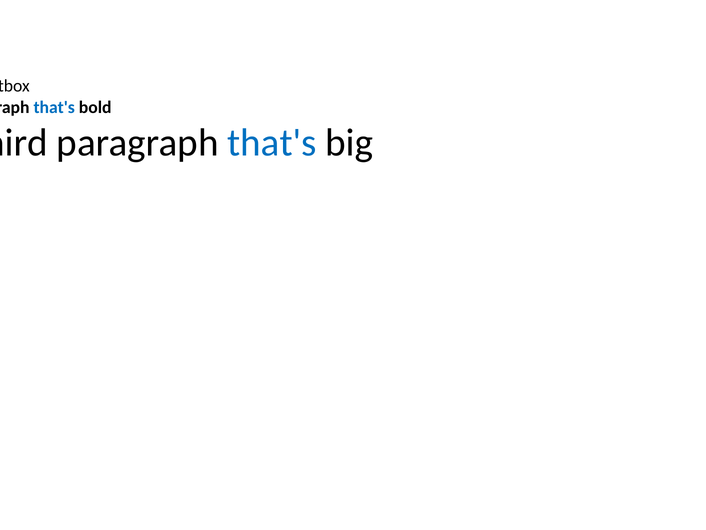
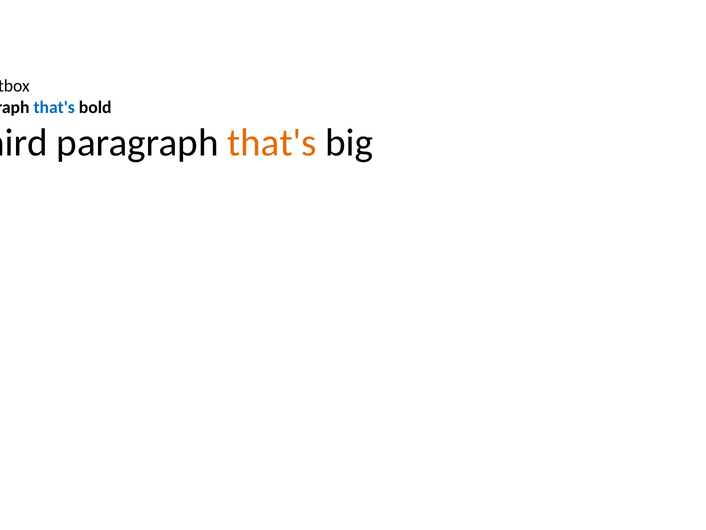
that's at (272, 143) colour: blue -> orange
